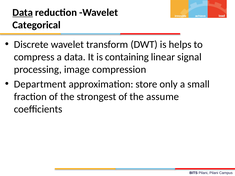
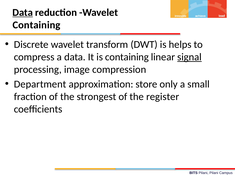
Categorical at (37, 25): Categorical -> Containing
signal underline: none -> present
assume: assume -> register
